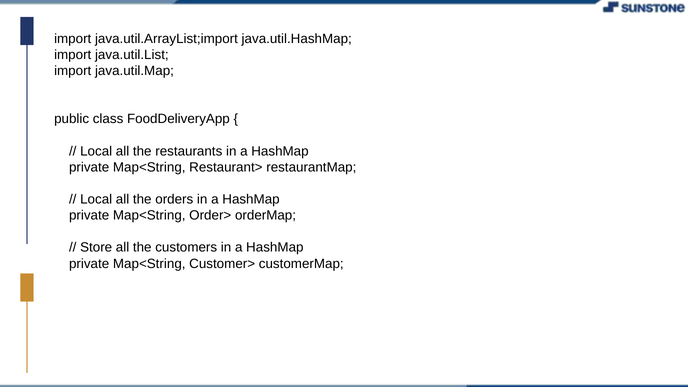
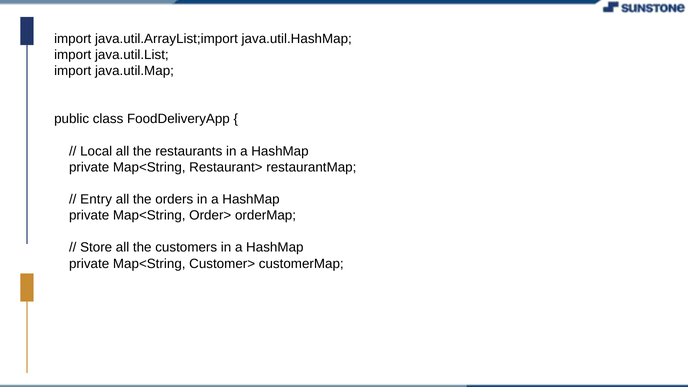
Local at (96, 199): Local -> Entry
